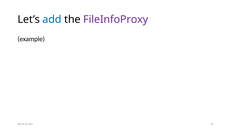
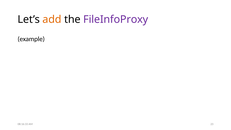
add colour: blue -> orange
